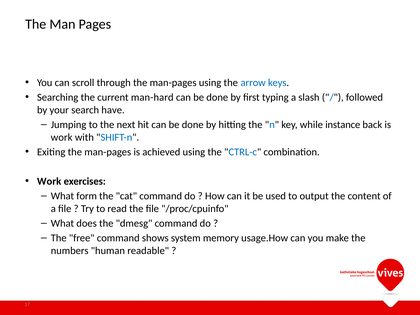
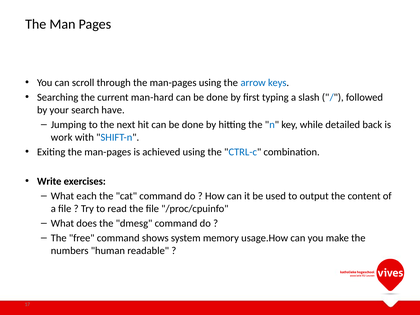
instance: instance -> detailed
Work at (49, 181): Work -> Write
form: form -> each
